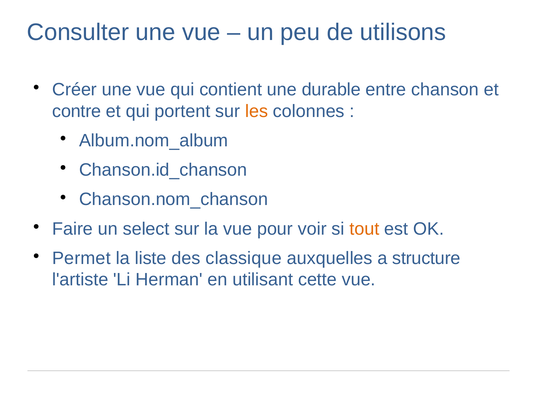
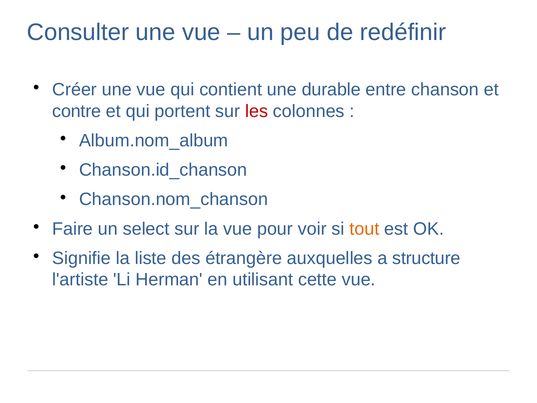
utilisons: utilisons -> redéfinir
les colour: orange -> red
Permet: Permet -> Signifie
classique: classique -> étrangère
